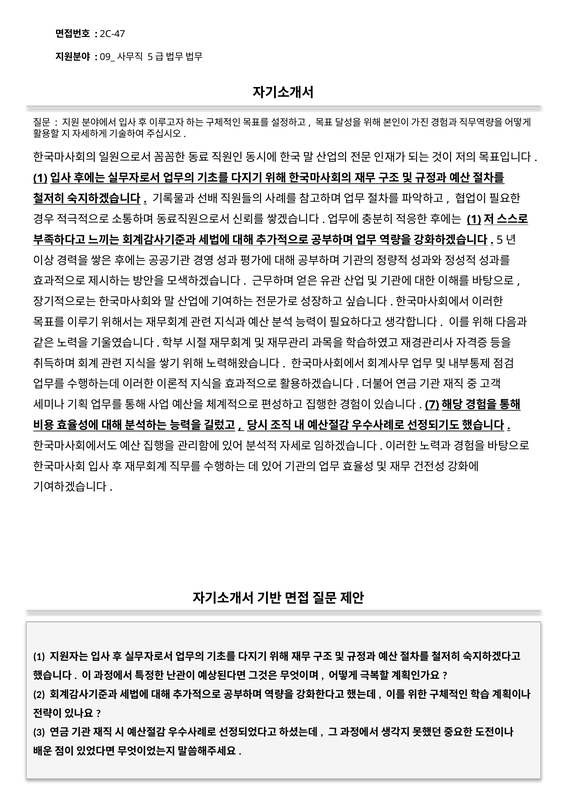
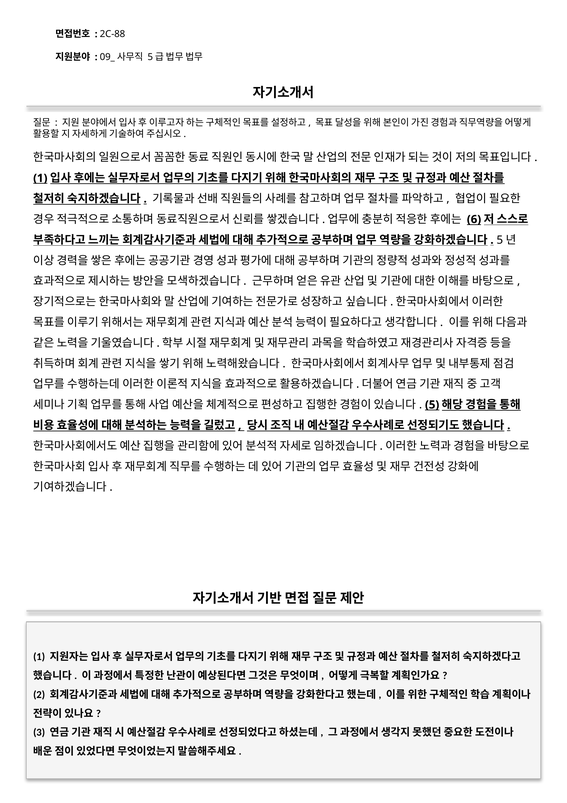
2C-47: 2C-47 -> 2C-88
1 at (474, 219): 1 -> 6
7: 7 -> 5
